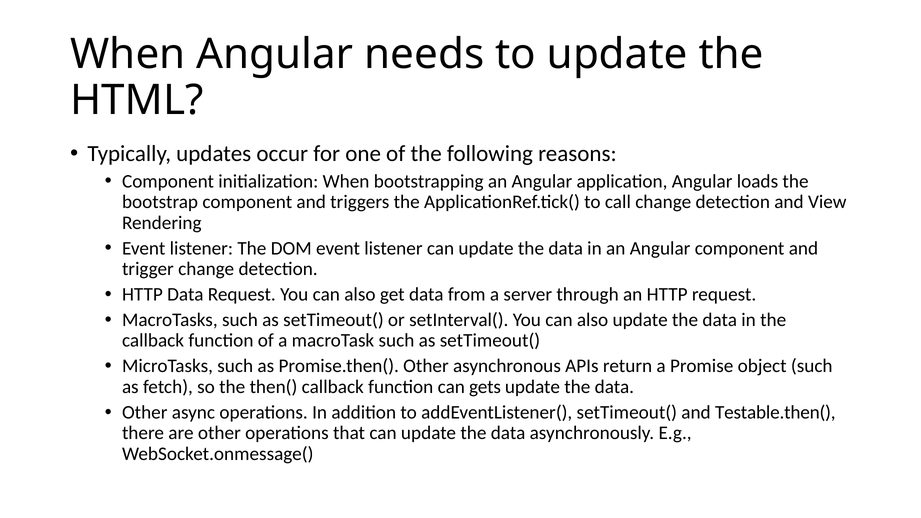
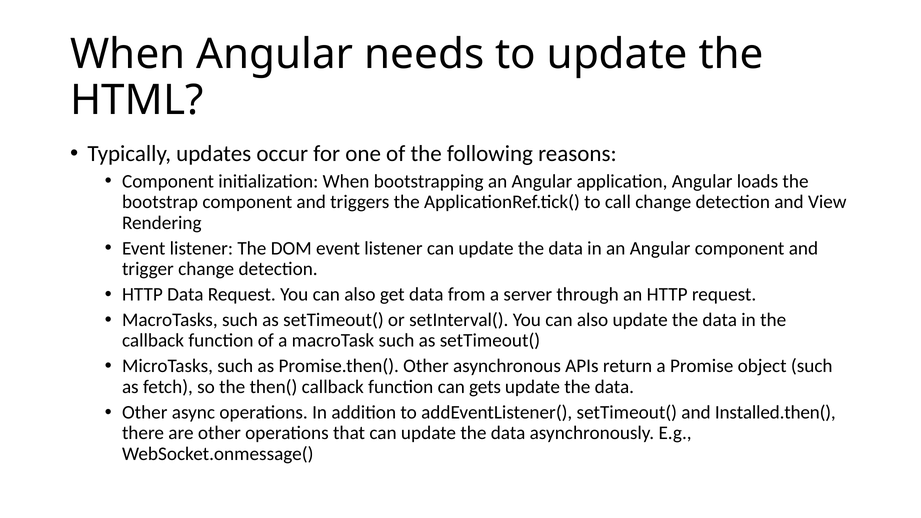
Testable.then(: Testable.then( -> Installed.then(
